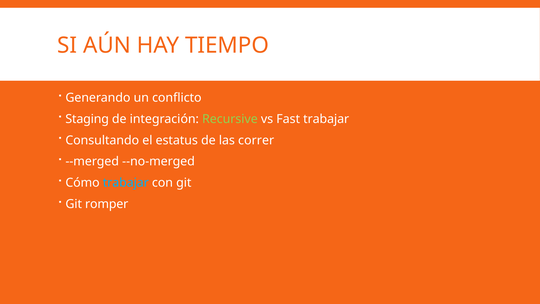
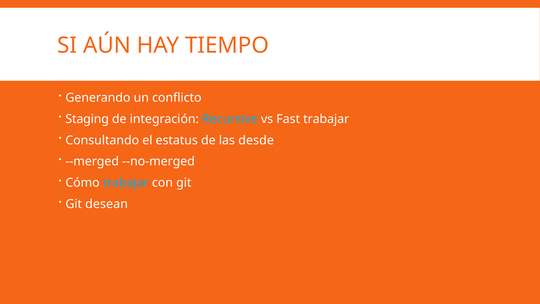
Recursive colour: light green -> light blue
correr: correr -> desde
romper: romper -> desean
